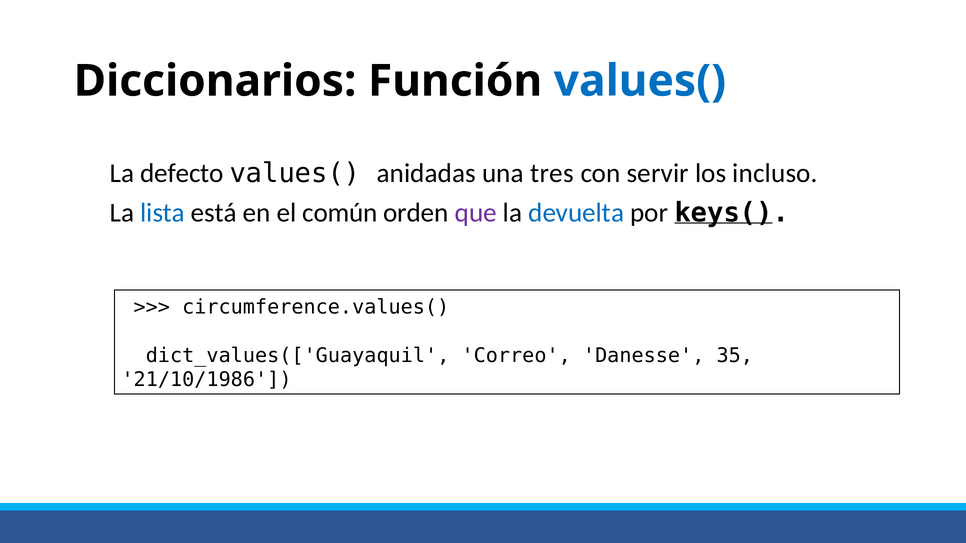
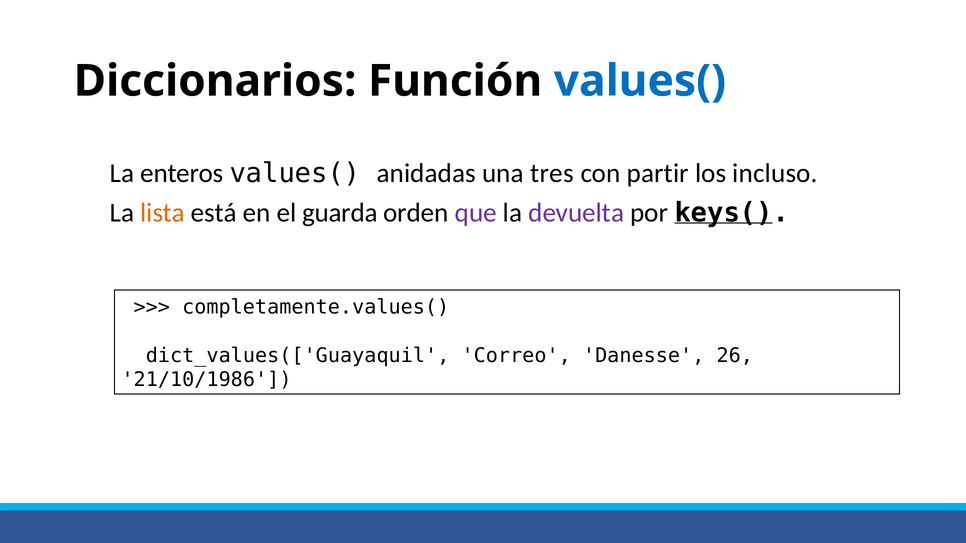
defecto: defecto -> enteros
servir: servir -> partir
lista colour: blue -> orange
común: común -> guarda
devuelta colour: blue -> purple
circumference.values(: circumference.values( -> completamente.values(
35: 35 -> 26
